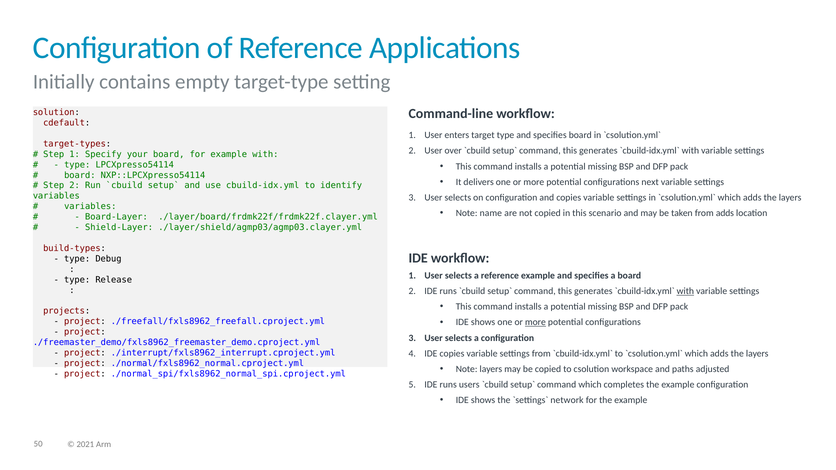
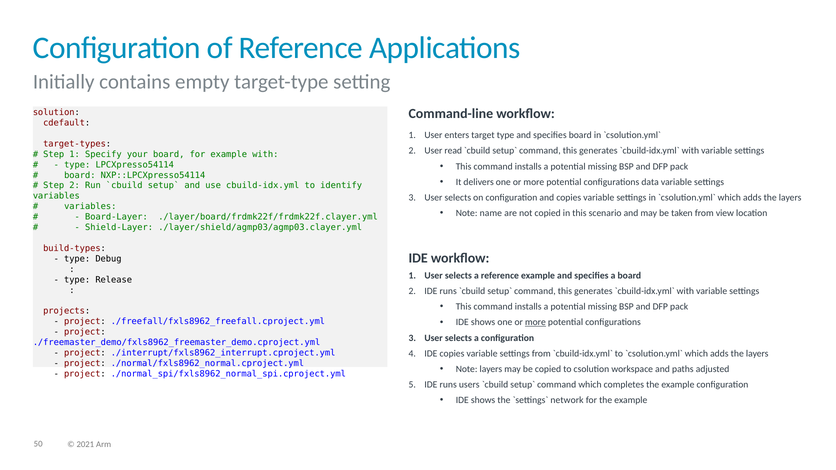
over: over -> read
next: next -> data
from adds: adds -> view
with at (685, 291) underline: present -> none
